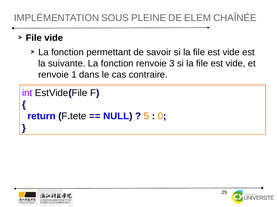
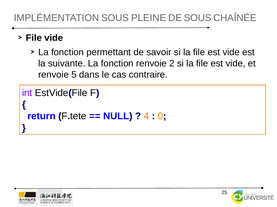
DE ELEM: ELEM -> SOUS
3: 3 -> 2
1: 1 -> 5
5: 5 -> 4
